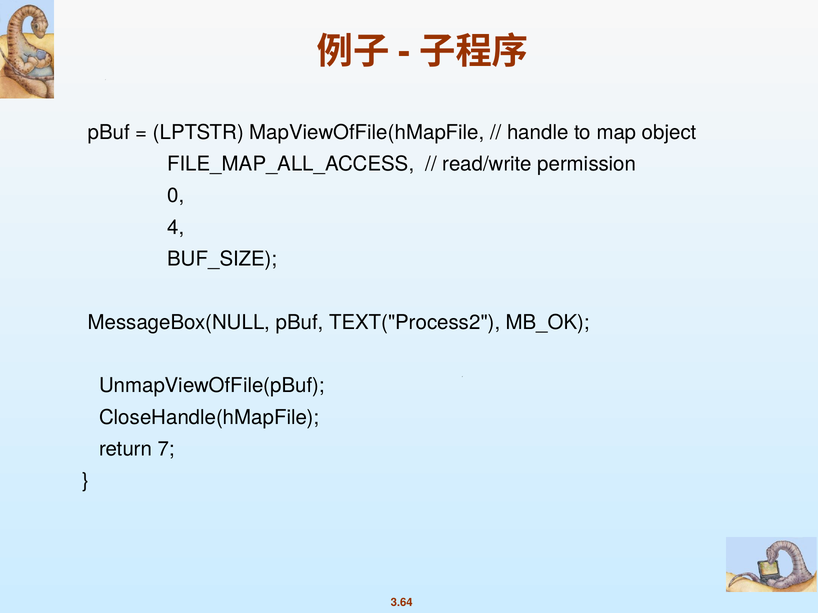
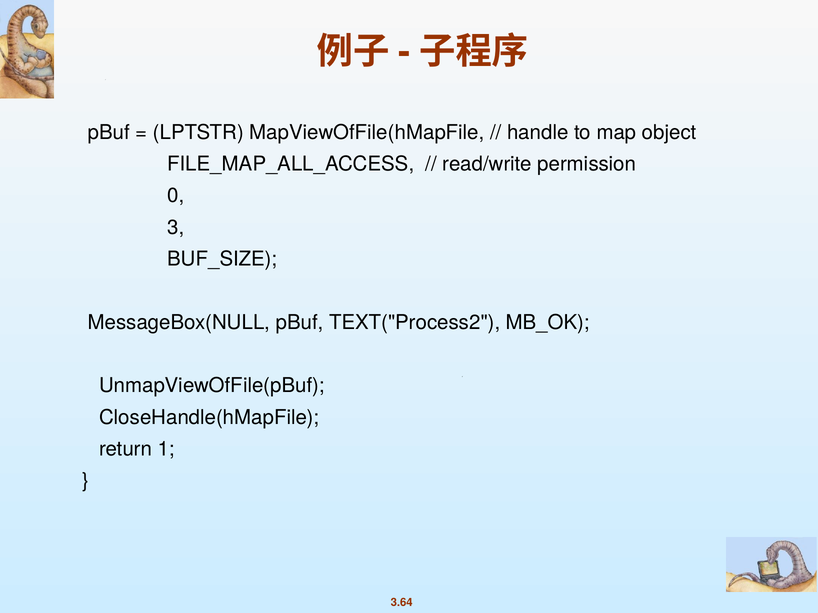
4: 4 -> 3
7: 7 -> 1
